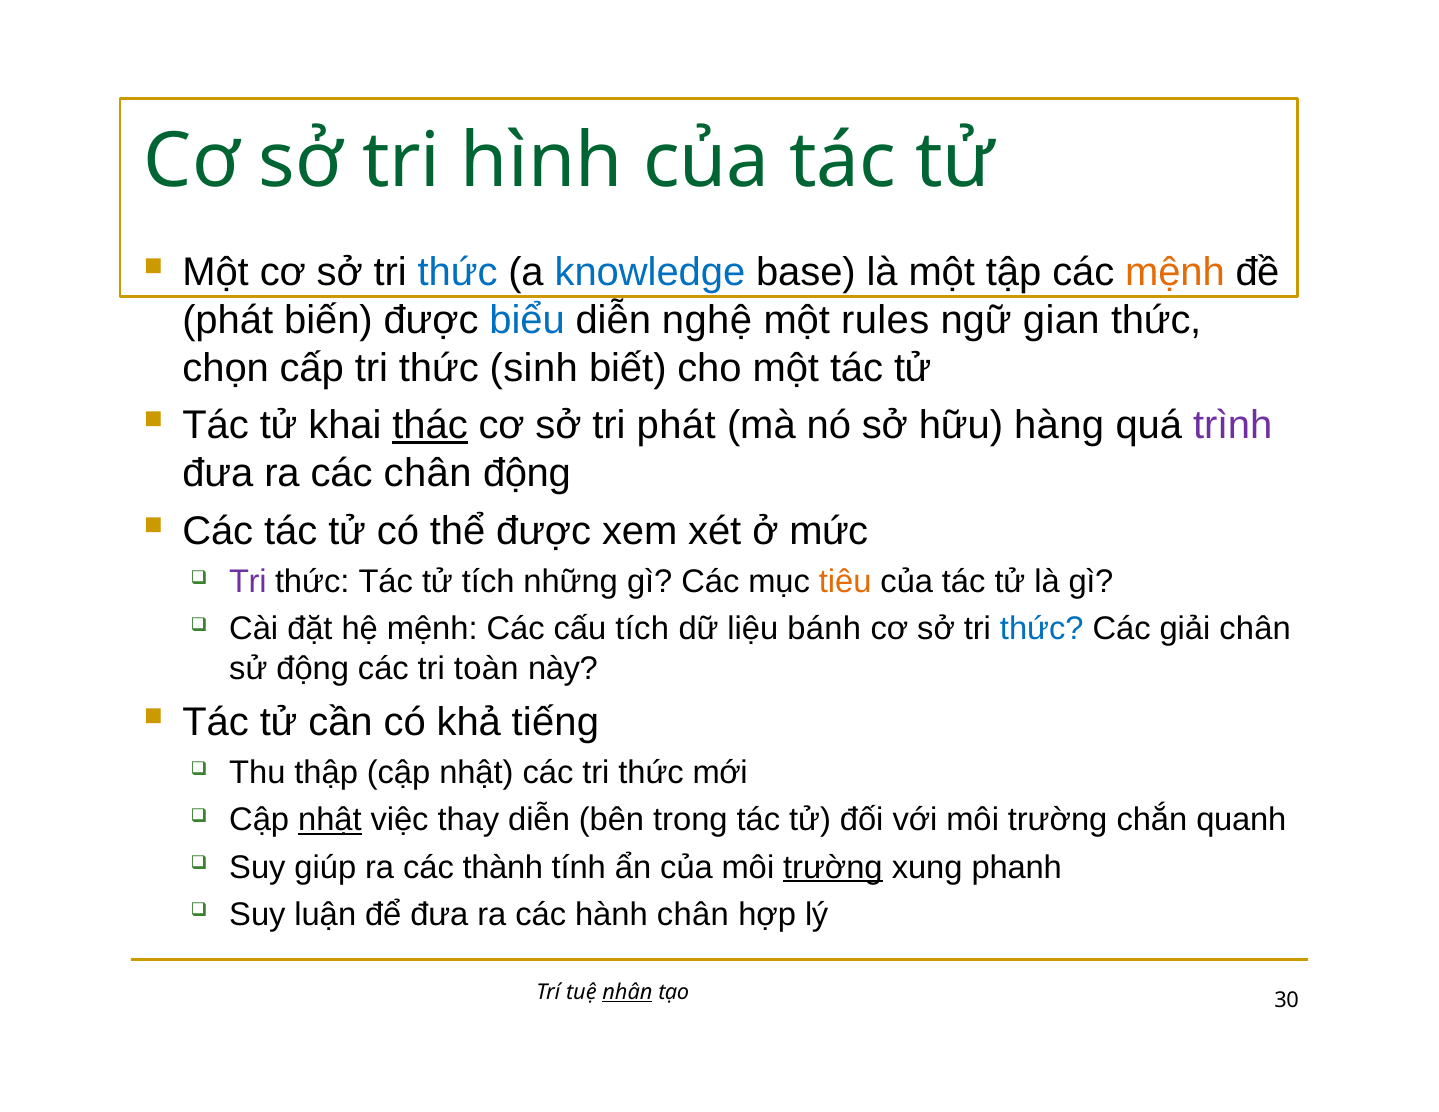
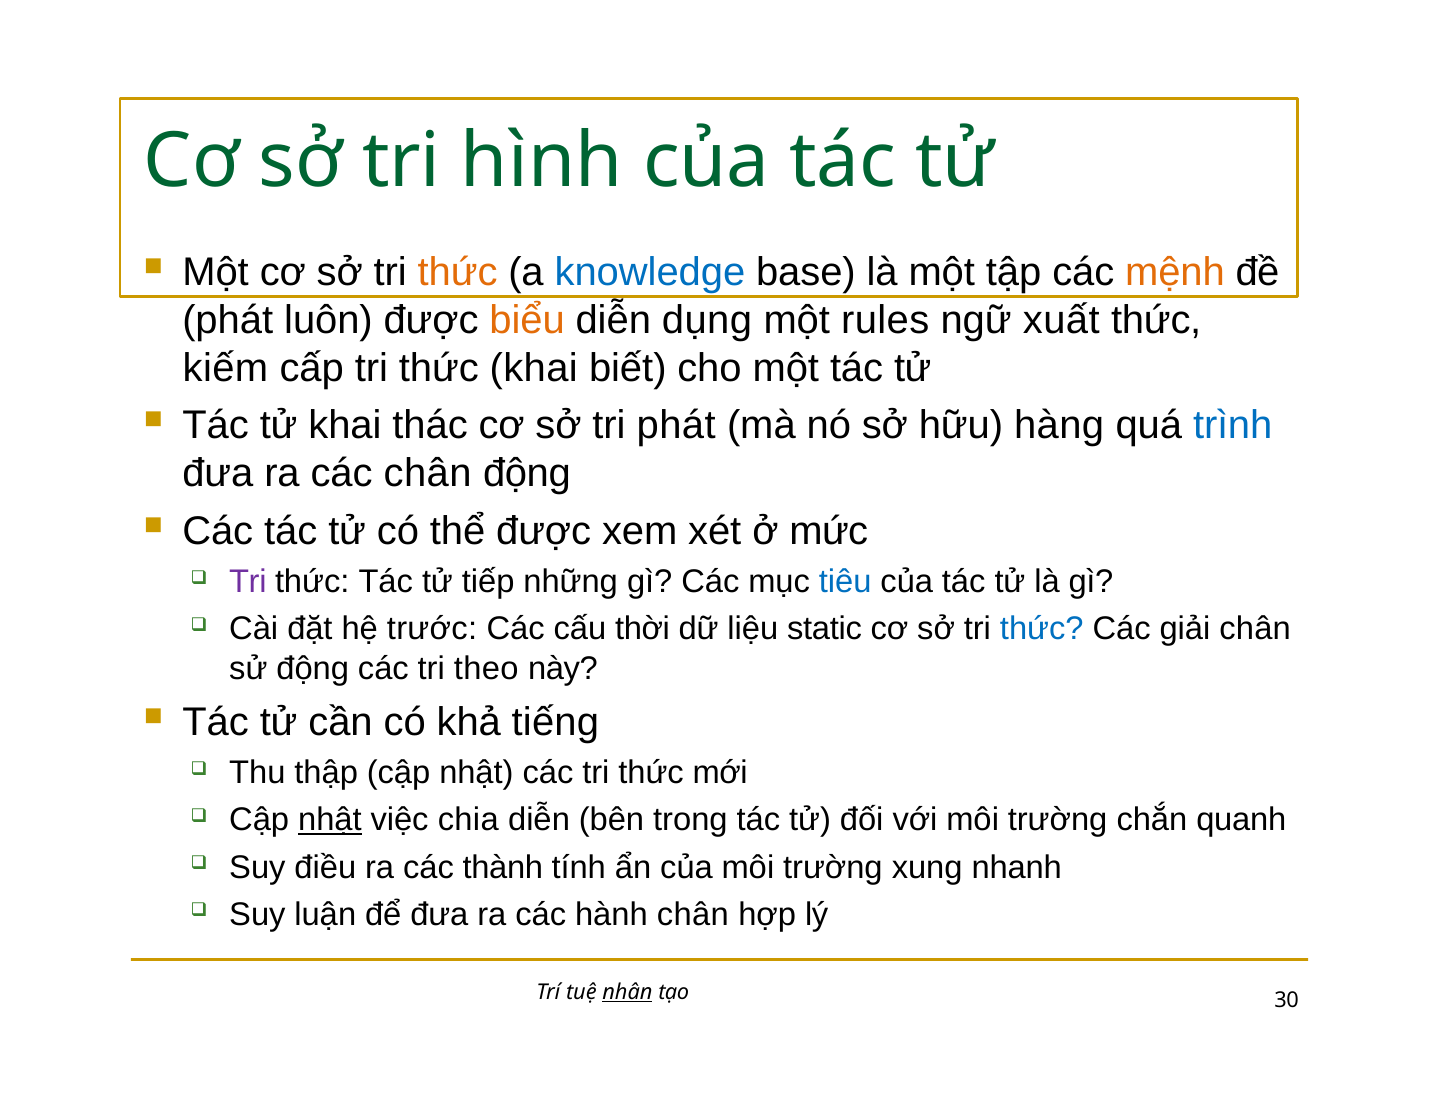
thức at (458, 272) colour: blue -> orange
biến: biến -> luôn
biểu colour: blue -> orange
nghệ: nghệ -> dụng
gian: gian -> xuất
chọn: chọn -> kiếm
thức sinh: sinh -> khai
thác underline: present -> none
trình colour: purple -> blue
tử tích: tích -> tiếp
tiêu colour: orange -> blue
hệ mệnh: mệnh -> trước
cấu tích: tích -> thời
bánh: bánh -> static
toàn: toàn -> theo
thay: thay -> chia
giúp: giúp -> điều
trường at (833, 867) underline: present -> none
phanh: phanh -> nhanh
